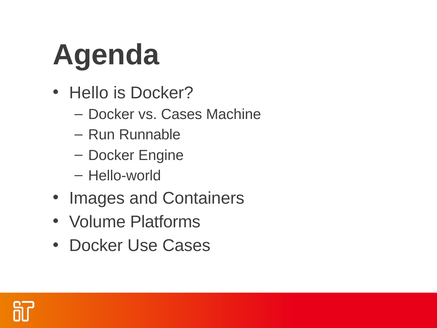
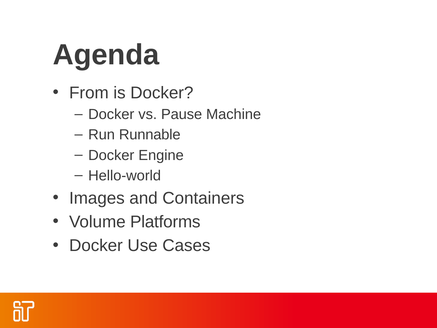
Hello: Hello -> From
vs Cases: Cases -> Pause
